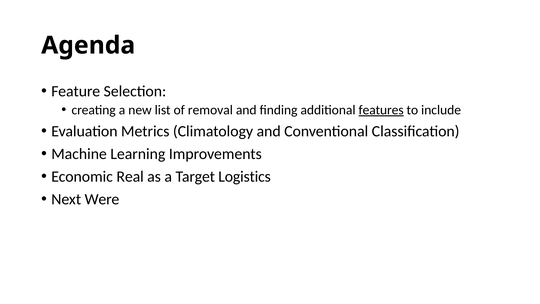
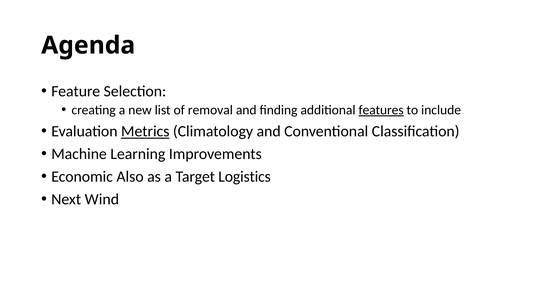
Metrics underline: none -> present
Real: Real -> Also
Were: Were -> Wind
